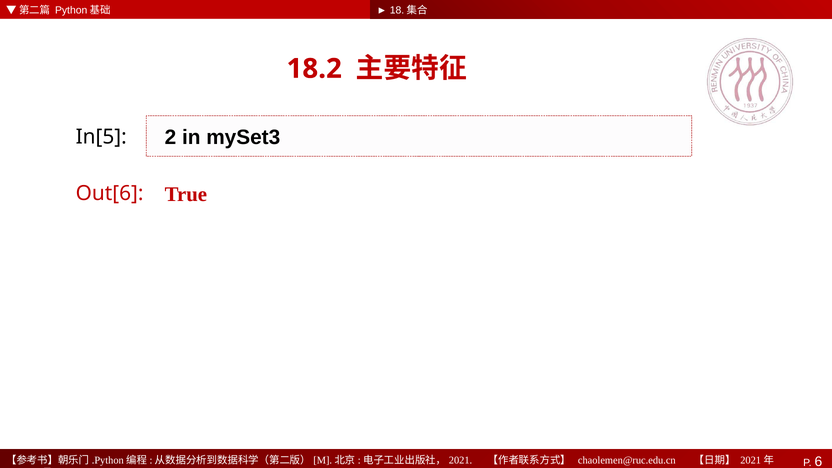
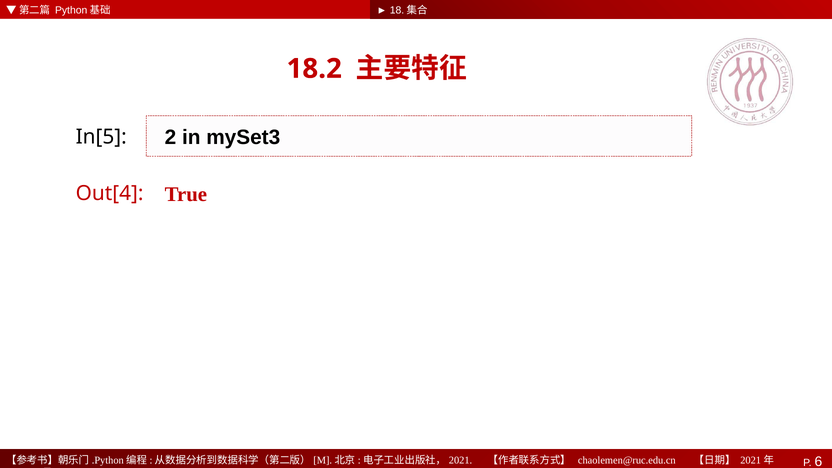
Out[6: Out[6 -> Out[4
